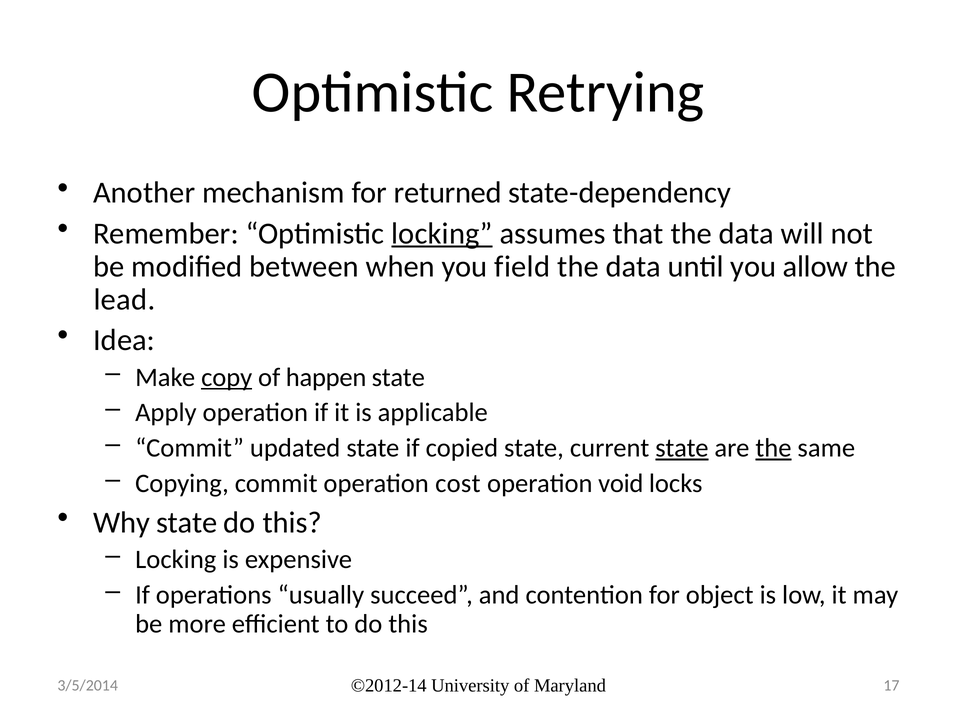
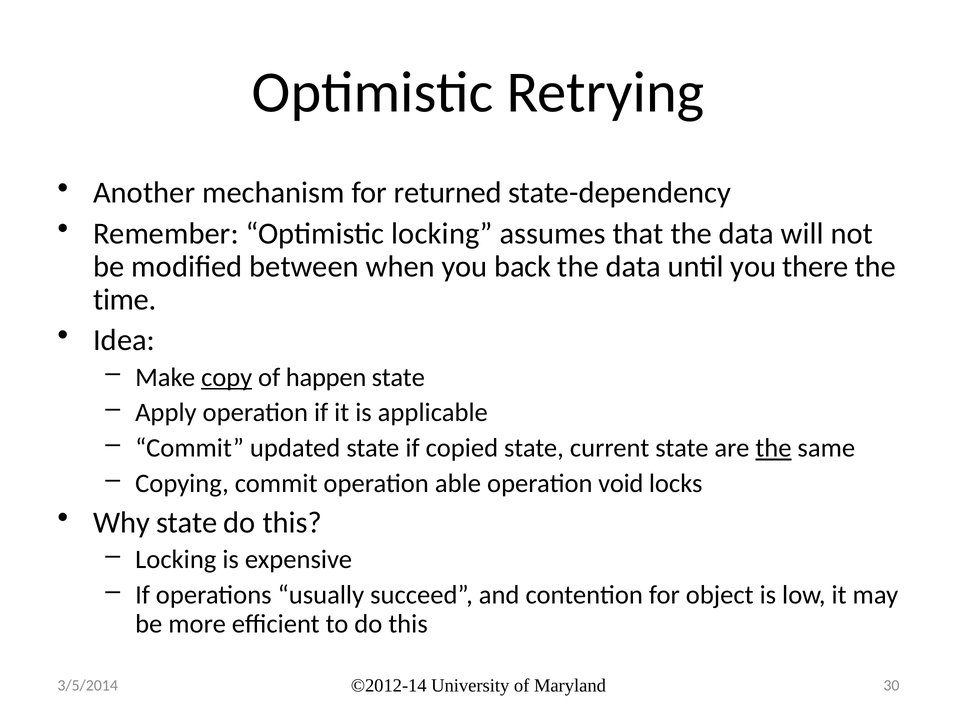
locking at (442, 233) underline: present -> none
field: field -> back
allow: allow -> there
lead: lead -> time
state at (682, 448) underline: present -> none
cost: cost -> able
17: 17 -> 30
